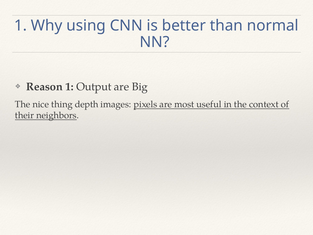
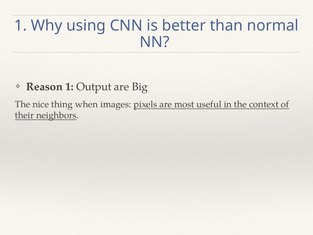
depth: depth -> when
